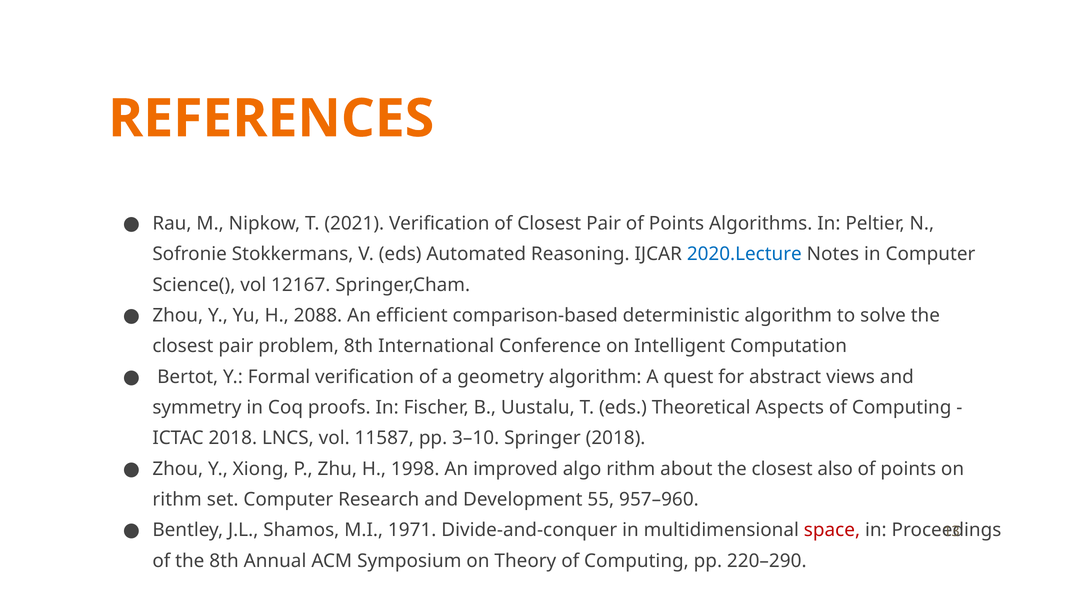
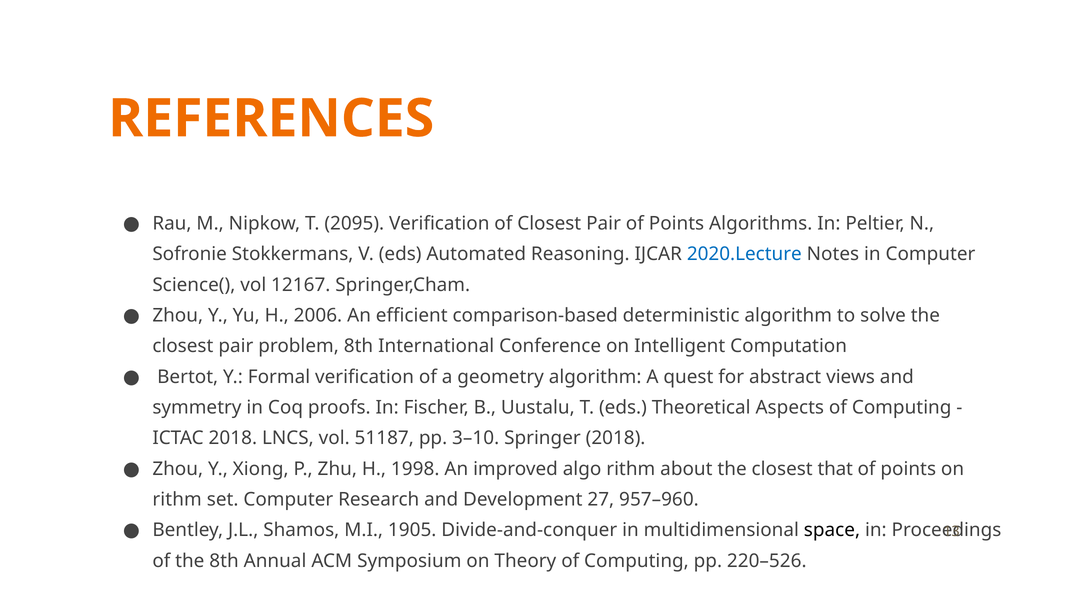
2021: 2021 -> 2095
2088: 2088 -> 2006
11587: 11587 -> 51187
also: also -> that
55: 55 -> 27
1971: 1971 -> 1905
space colour: red -> black
220–290: 220–290 -> 220–526
